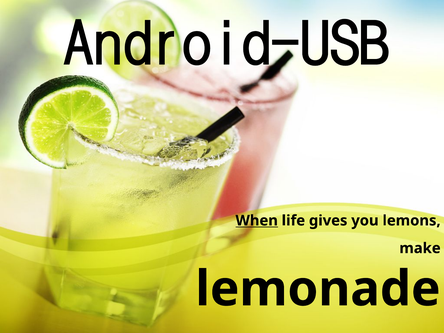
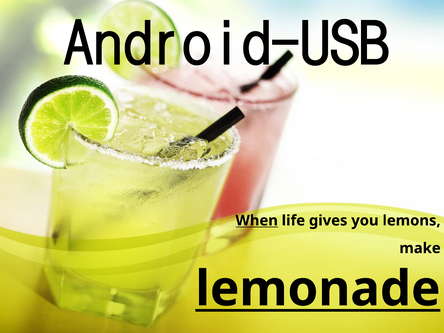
lemonade underline: none -> present
